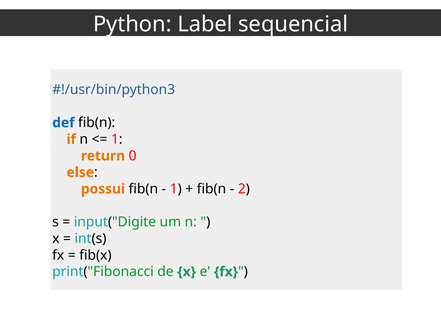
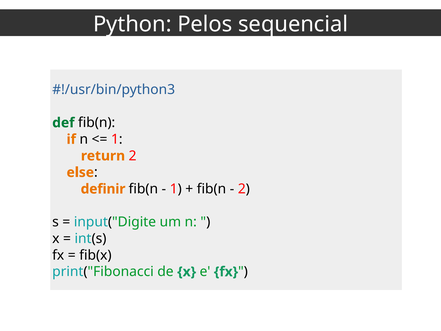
Label: Label -> Pelos
def colour: blue -> green
return 0: 0 -> 2
possui: possui -> definir
